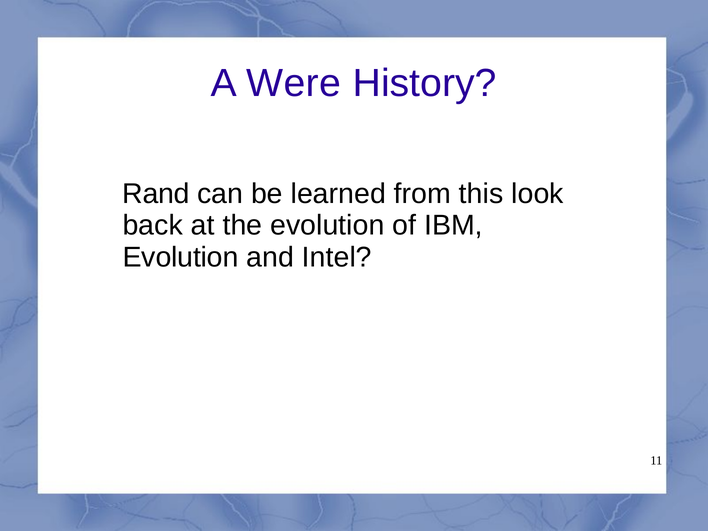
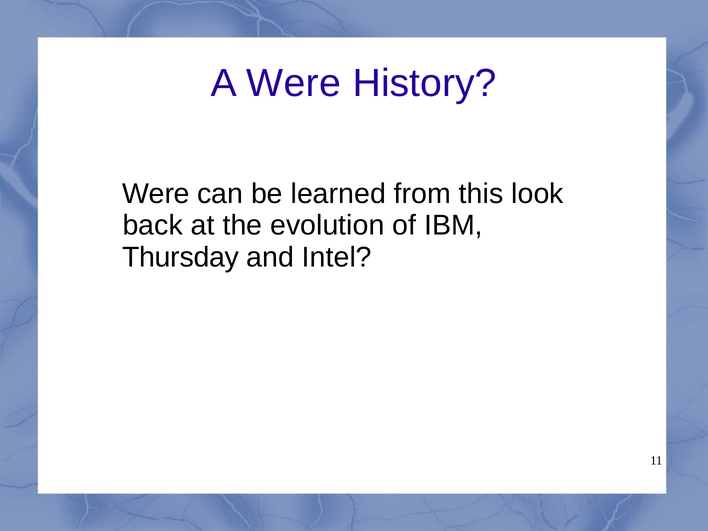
Rand at (156, 194): Rand -> Were
Evolution at (181, 257): Evolution -> Thursday
